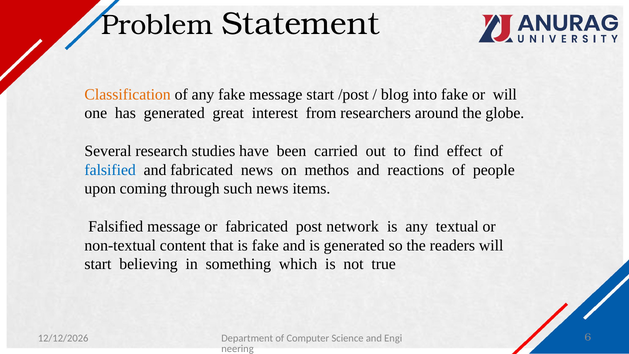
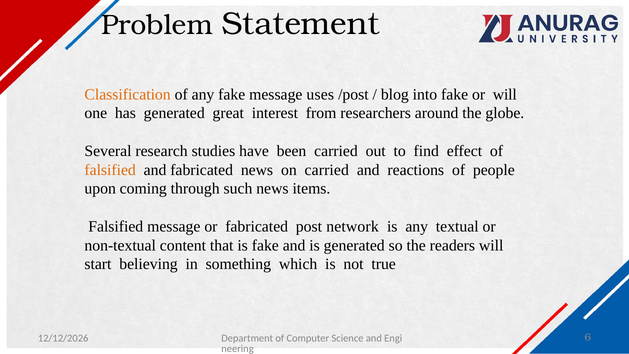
message start: start -> uses
falsified at (110, 170) colour: blue -> orange
on methos: methos -> carried
